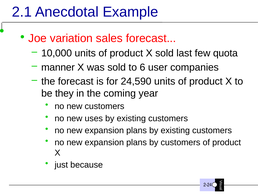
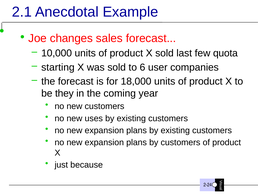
variation: variation -> changes
manner: manner -> starting
24,590: 24,590 -> 18,000
